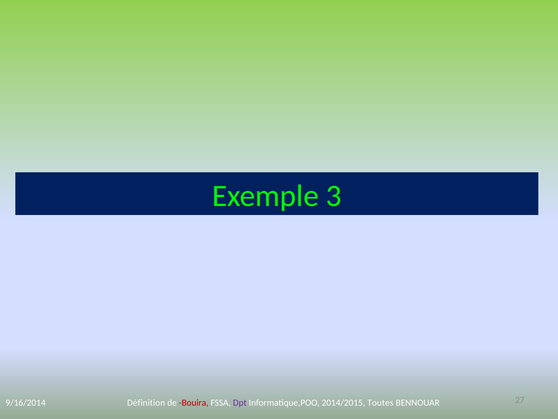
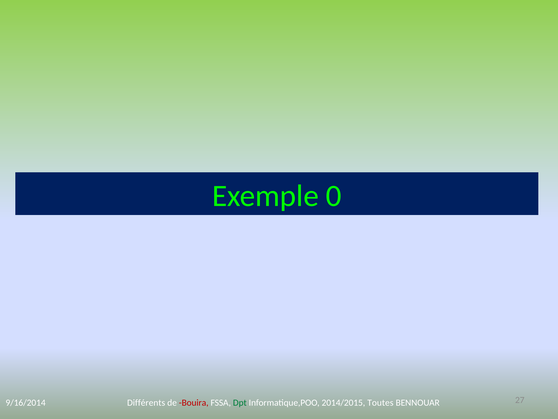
3: 3 -> 0
Définition: Définition -> Différents
Dpt colour: purple -> green
